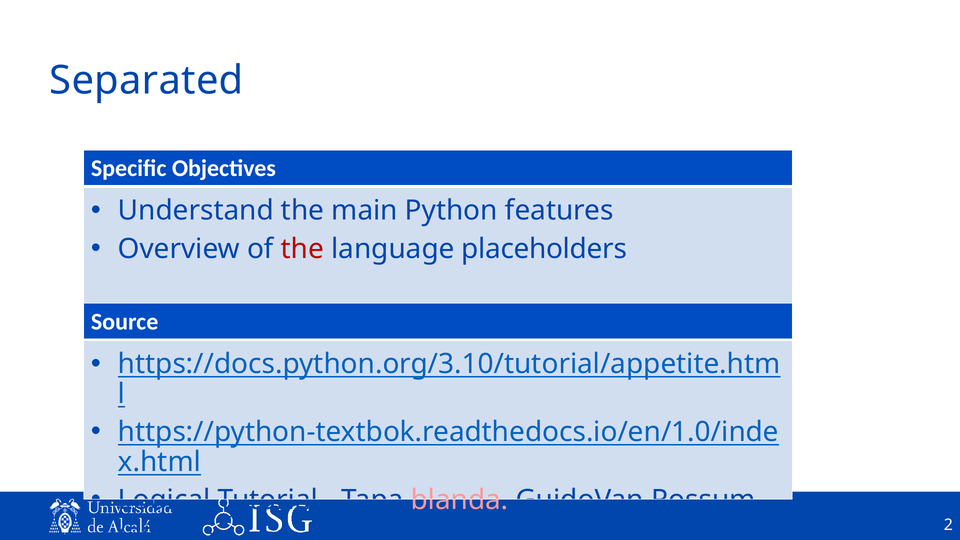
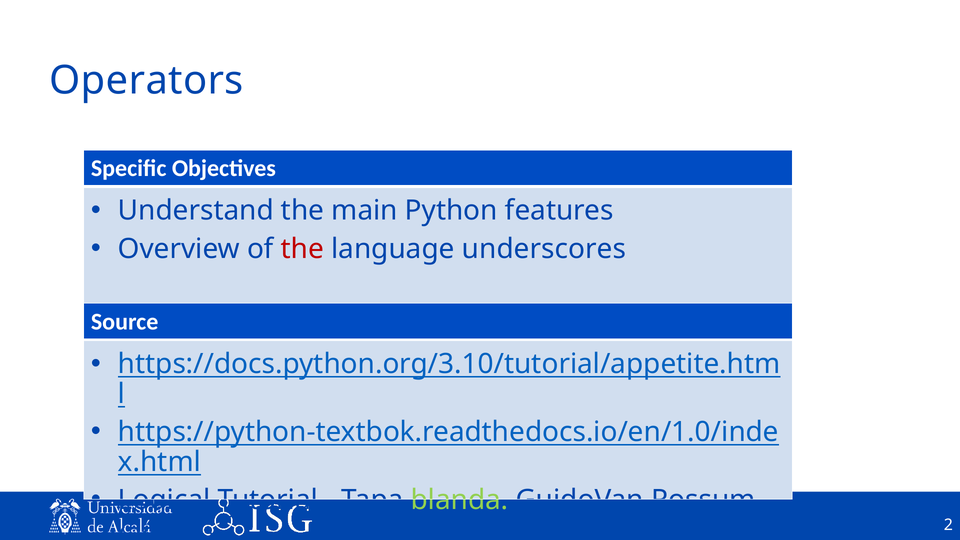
Separated: Separated -> Operators
placeholders: placeholders -> underscores
blanda colour: pink -> light green
